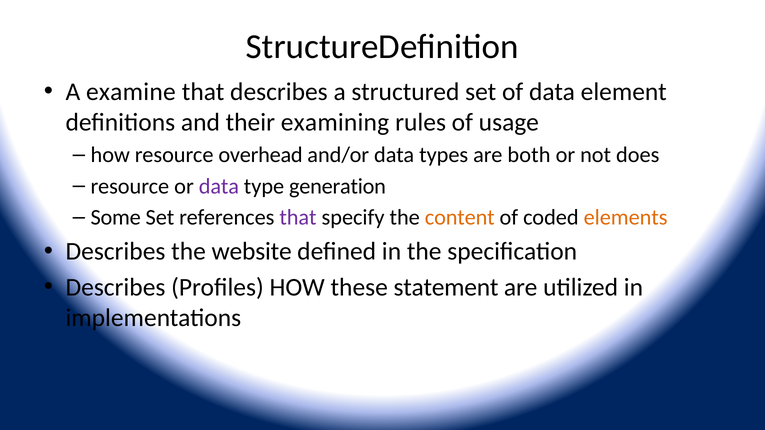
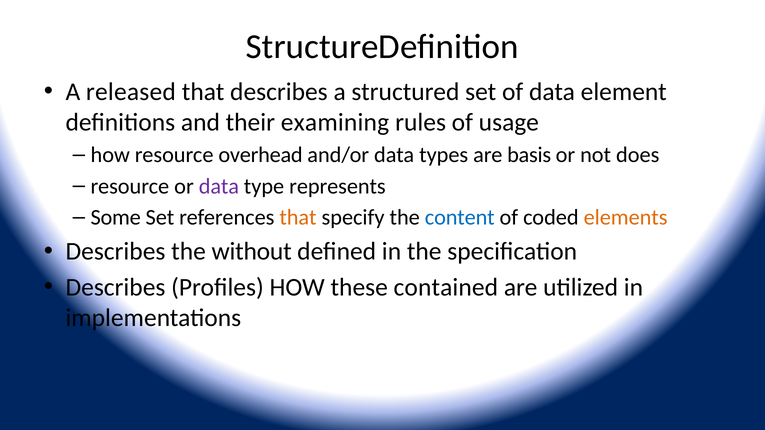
examine: examine -> released
both: both -> basis
generation: generation -> represents
that at (298, 218) colour: purple -> orange
content colour: orange -> blue
website: website -> without
statement: statement -> contained
